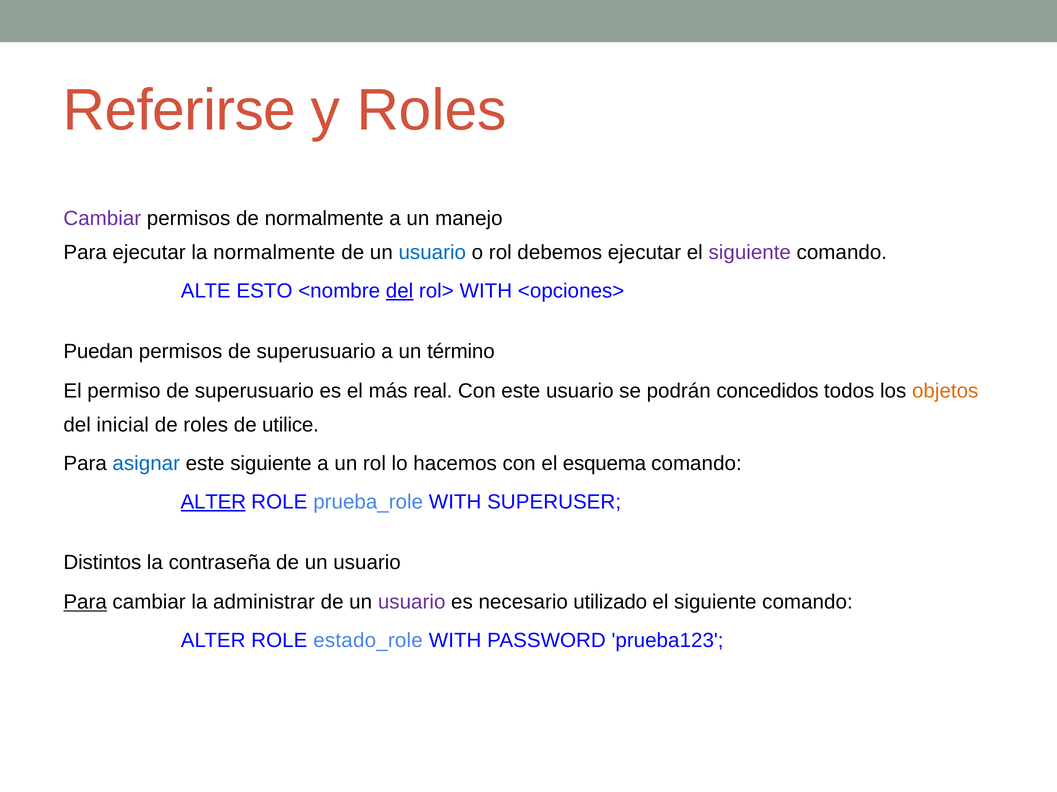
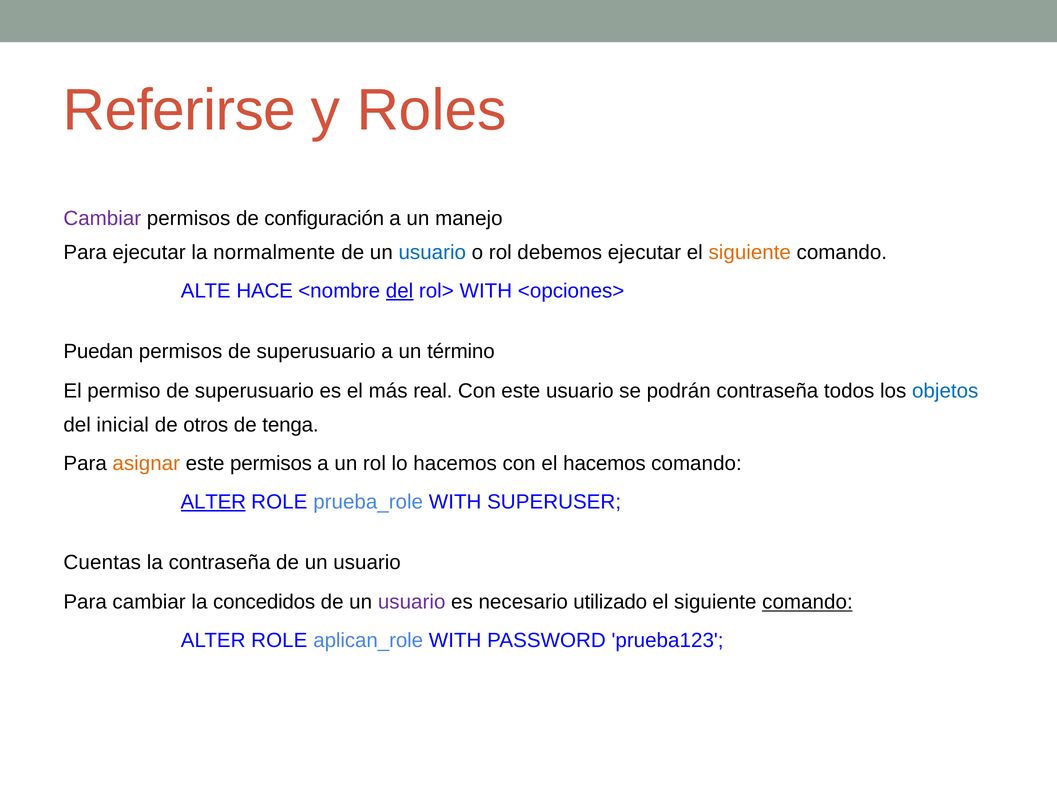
de normalmente: normalmente -> configuración
siguiente at (750, 253) colour: purple -> orange
ESTO: ESTO -> HACE
podrán concedidos: concedidos -> contraseña
objetos colour: orange -> blue
de roles: roles -> otros
utilice: utilice -> tenga
asignar colour: blue -> orange
este siguiente: siguiente -> permisos
el esquema: esquema -> hacemos
Distintos: Distintos -> Cuentas
Para at (85, 603) underline: present -> none
administrar: administrar -> concedidos
comando at (807, 603) underline: none -> present
estado_role: estado_role -> aplican_role
